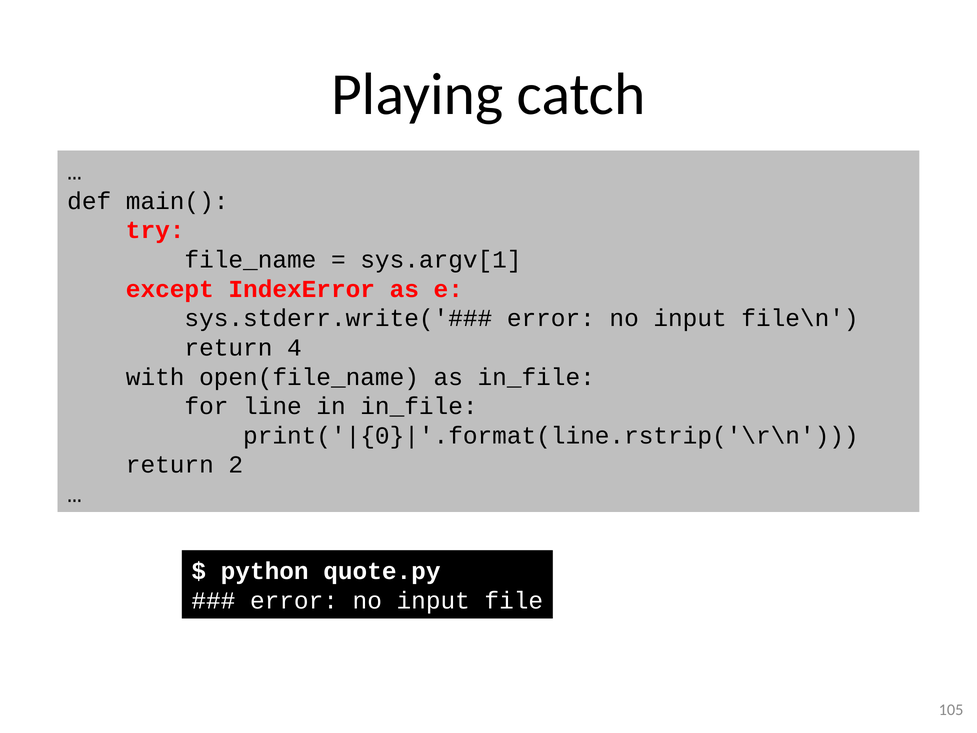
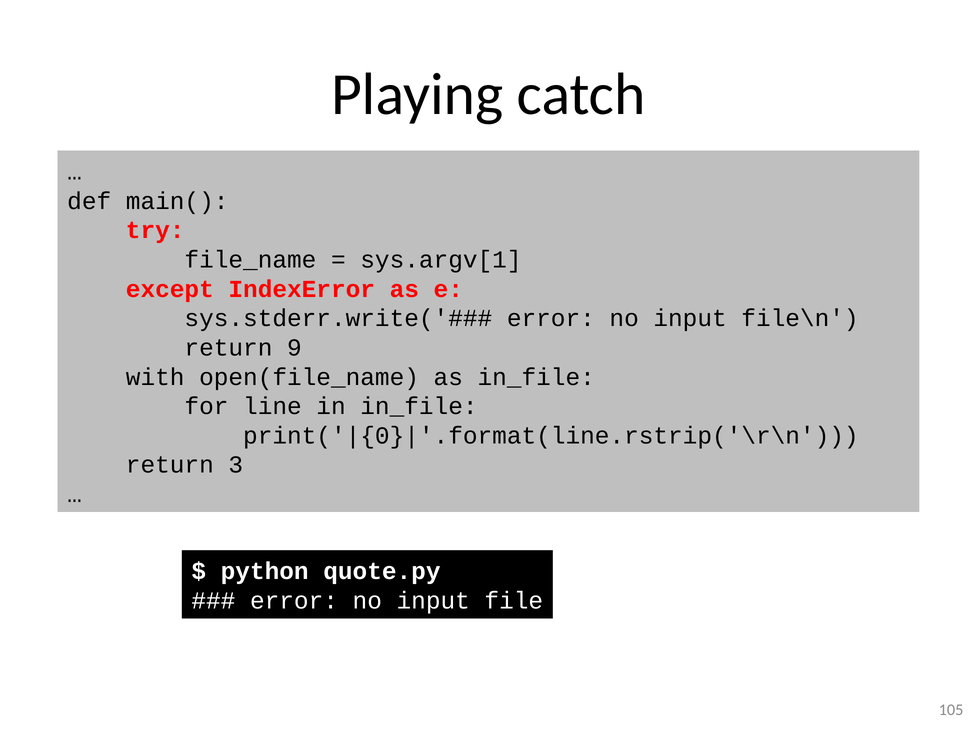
4: 4 -> 9
2: 2 -> 3
